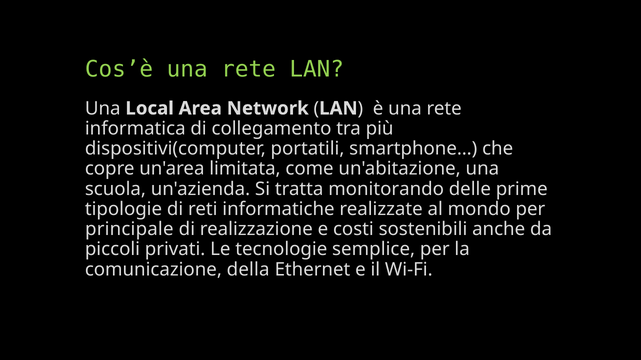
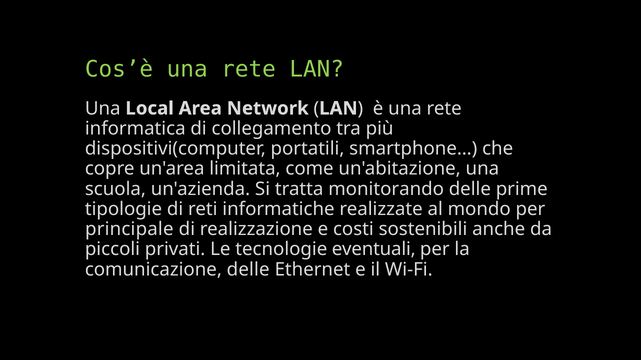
semplice: semplice -> eventuali
comunicazione della: della -> delle
